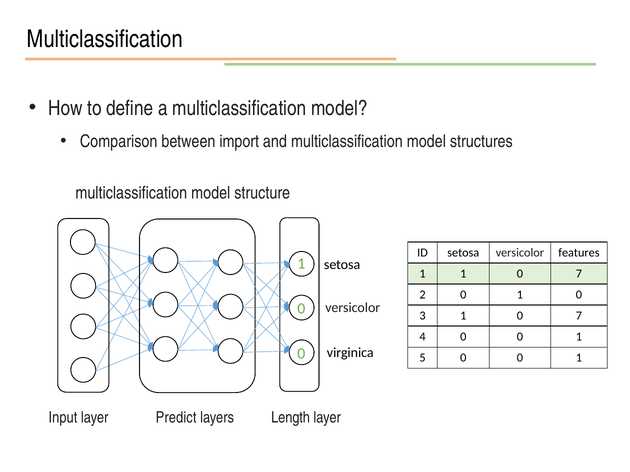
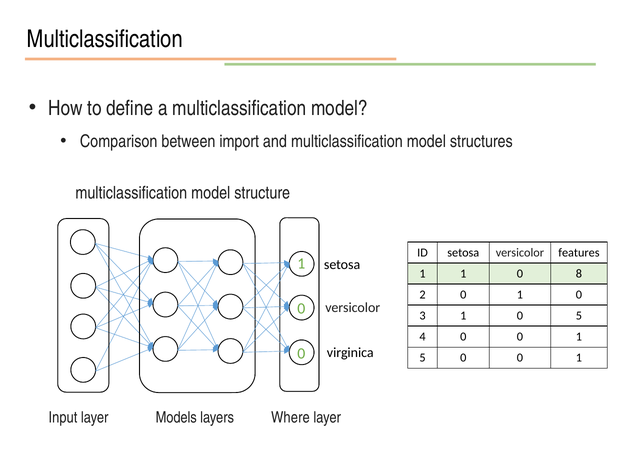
1 1 0 7: 7 -> 8
3 1 0 7: 7 -> 5
Predict: Predict -> Models
Length: Length -> Where
